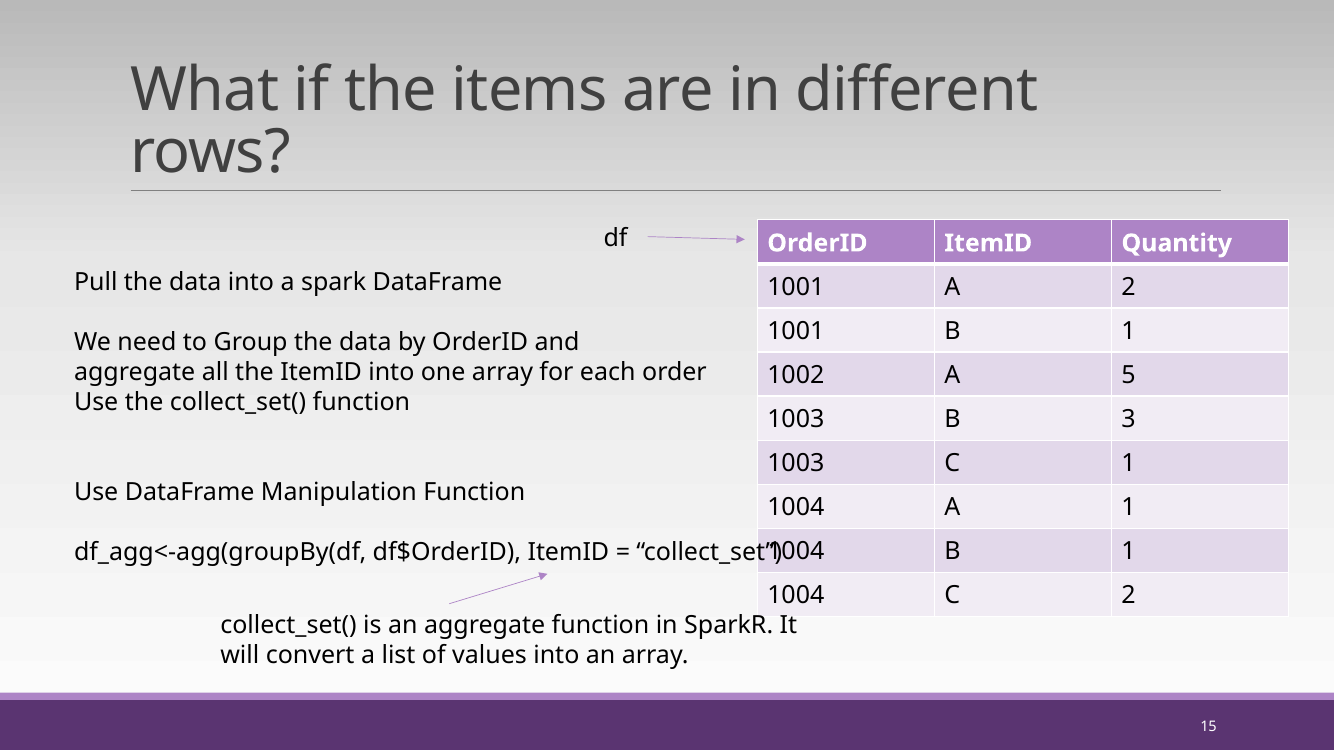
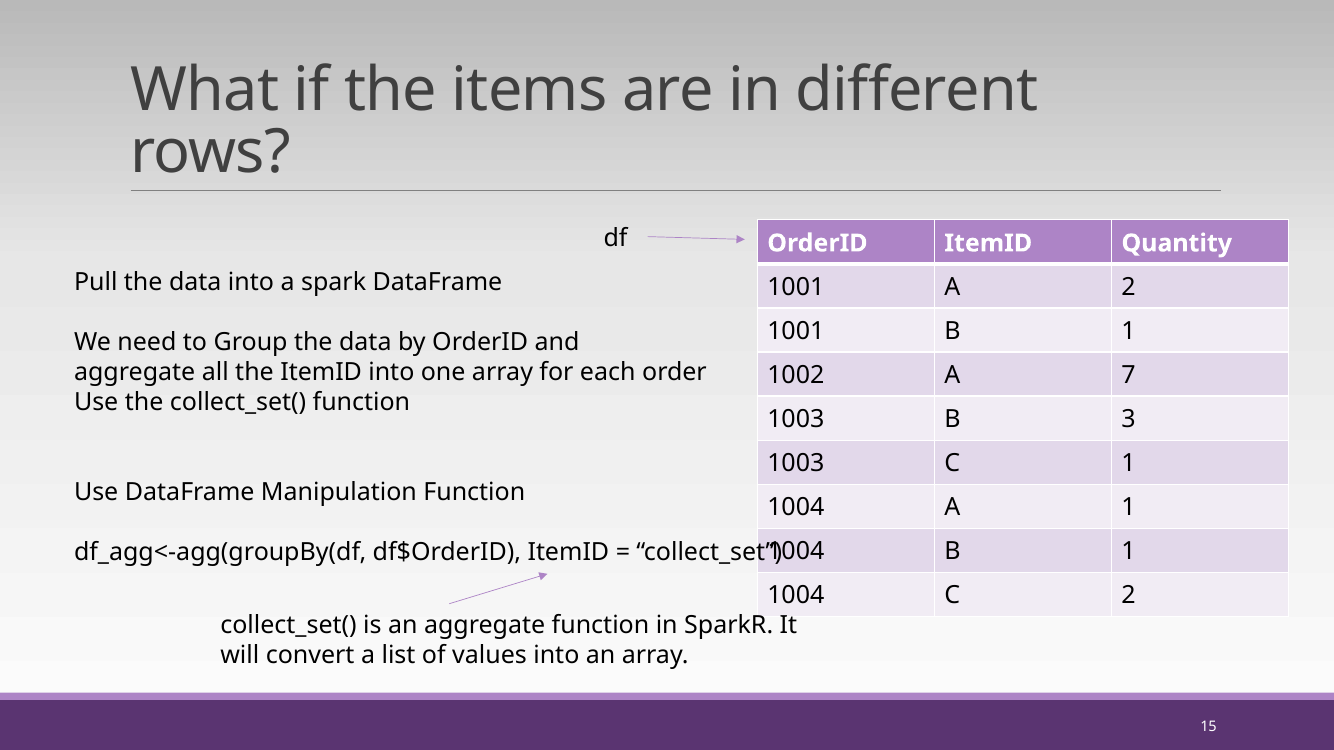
5: 5 -> 7
